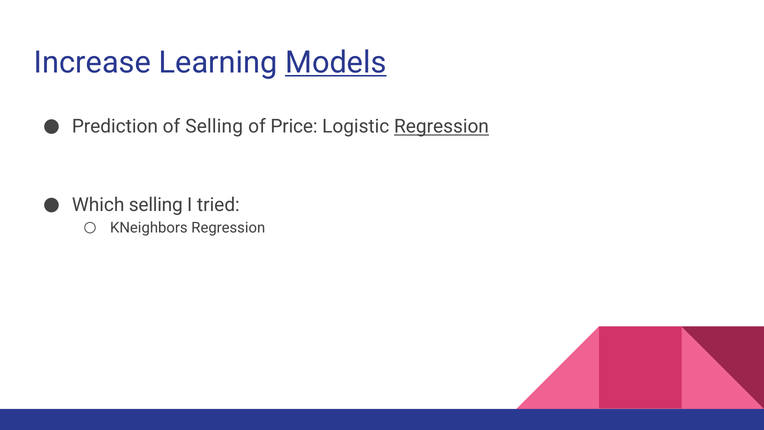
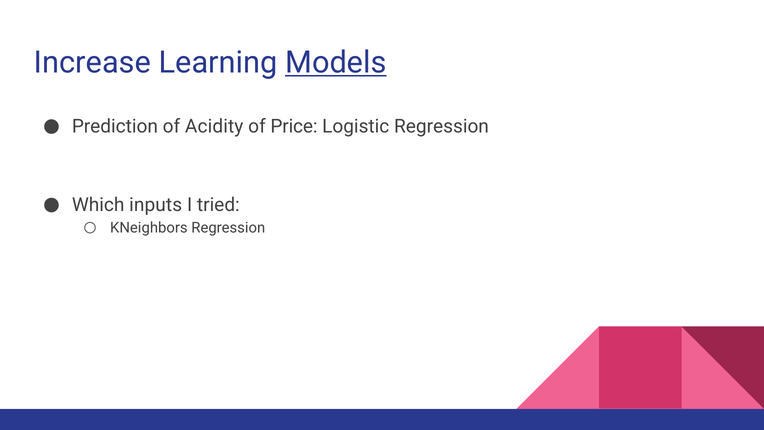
of Selling: Selling -> Acidity
Regression at (442, 127) underline: present -> none
Which selling: selling -> inputs
